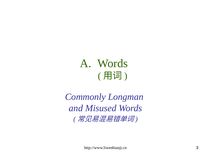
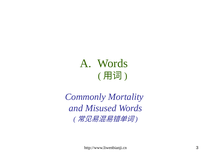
Longman: Longman -> Mortality
